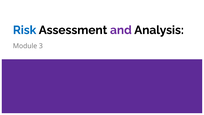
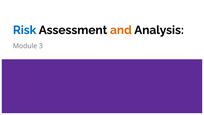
and colour: purple -> orange
